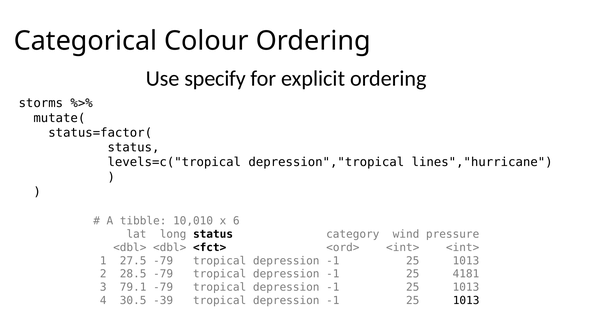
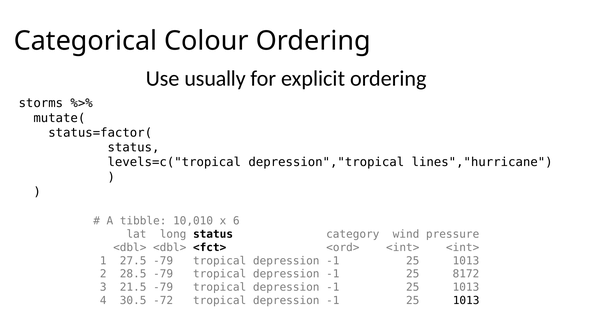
specify: specify -> usually
4181: 4181 -> 8172
79.1: 79.1 -> 21.5
-39: -39 -> -72
